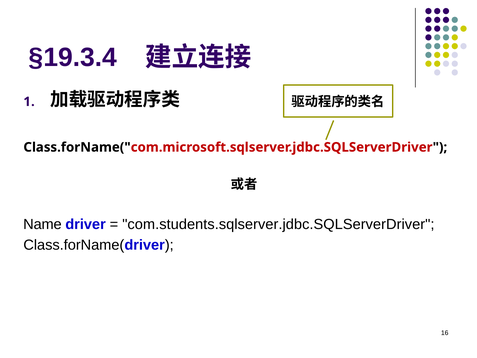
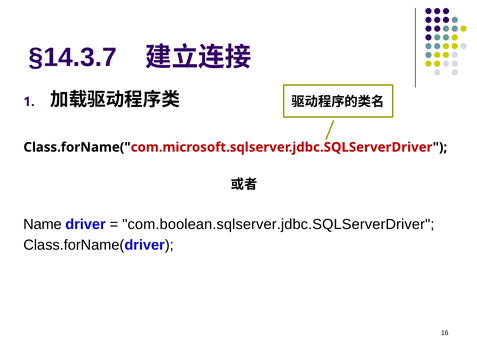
§19.3.4: §19.3.4 -> §14.3.7
com.students.sqlserver.jdbc.SQLServerDriver: com.students.sqlserver.jdbc.SQLServerDriver -> com.boolean.sqlserver.jdbc.SQLServerDriver
